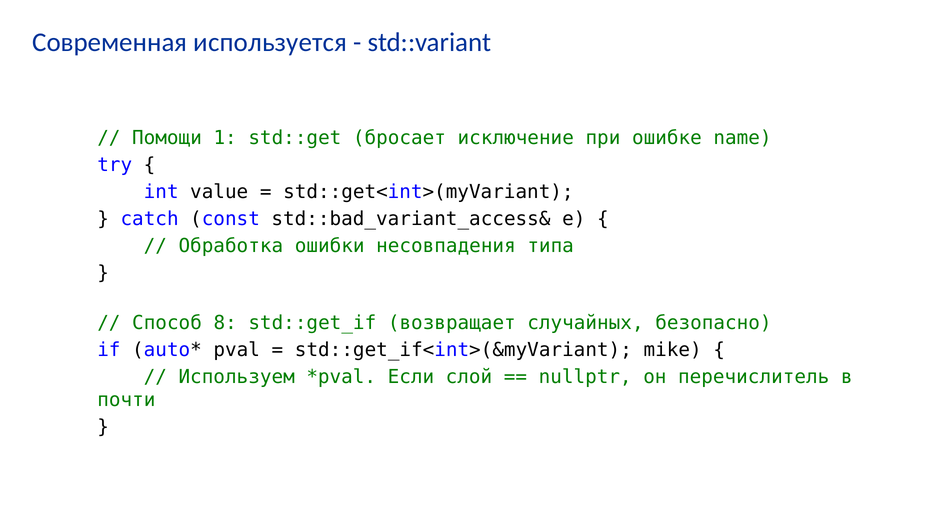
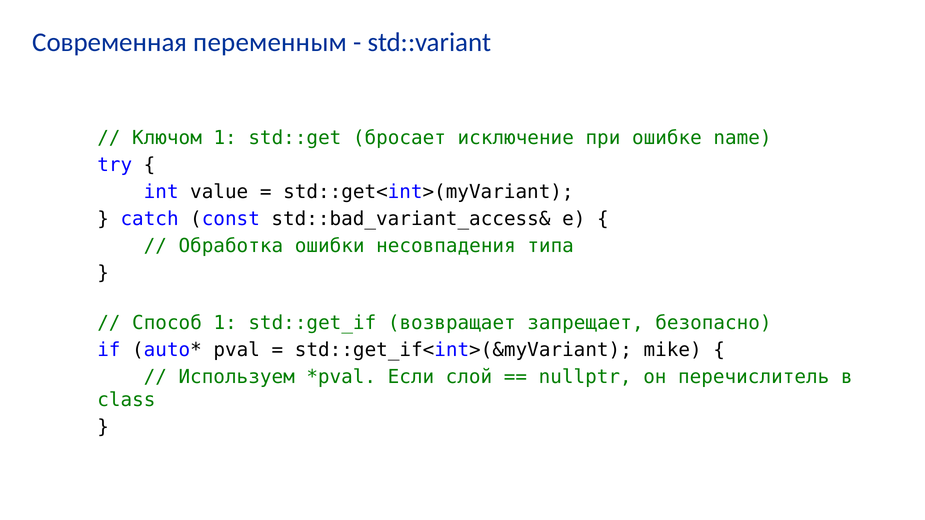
используется: используется -> переменным
Помощи: Помощи -> Ключом
Способ 8: 8 -> 1
случайных: случайных -> запрещает
почти: почти -> class
